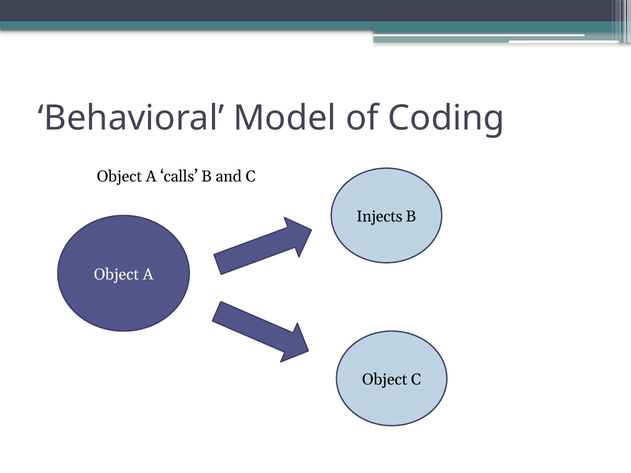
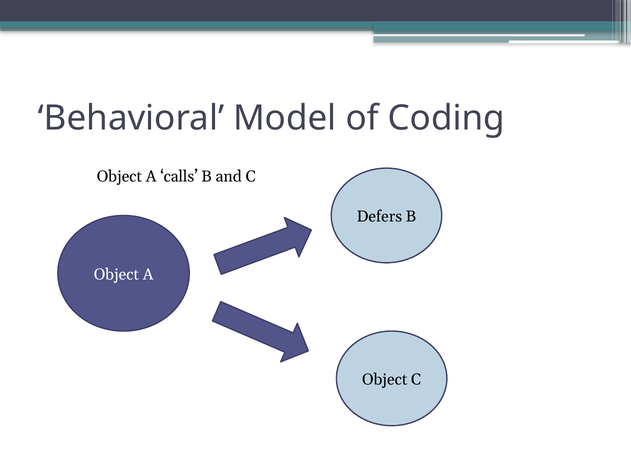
Injects: Injects -> Defers
